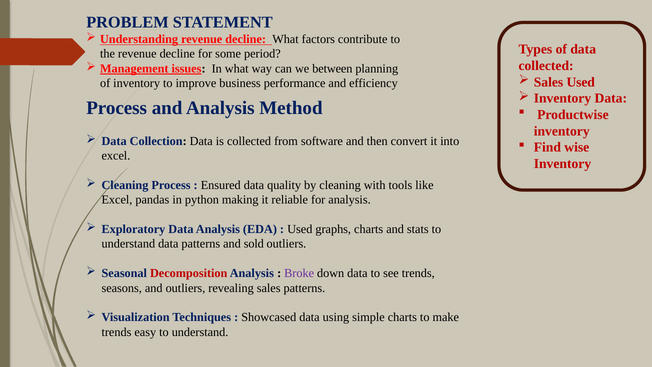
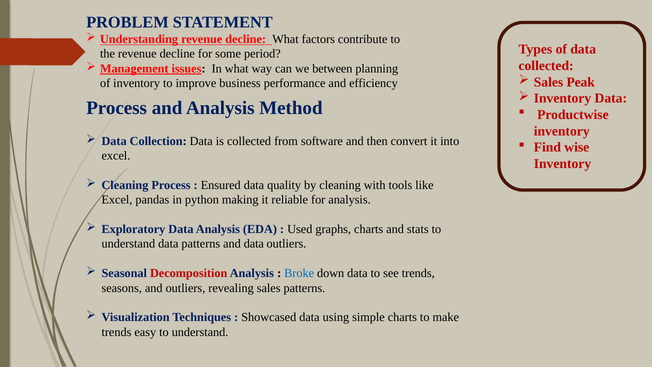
Sales Used: Used -> Peak
and sold: sold -> data
Broke colour: purple -> blue
